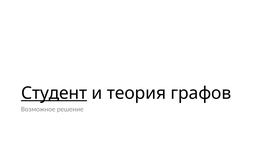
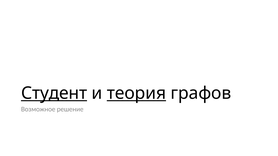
теория underline: none -> present
